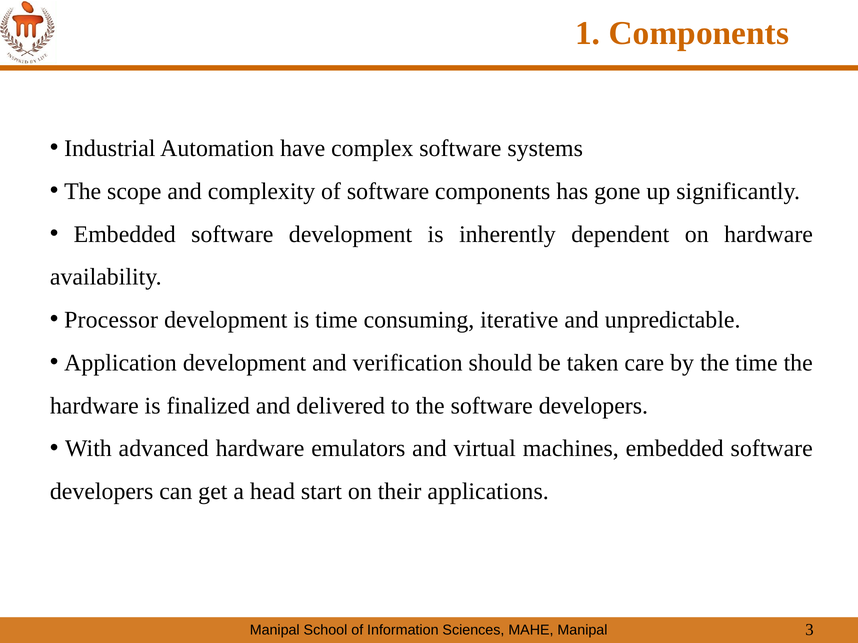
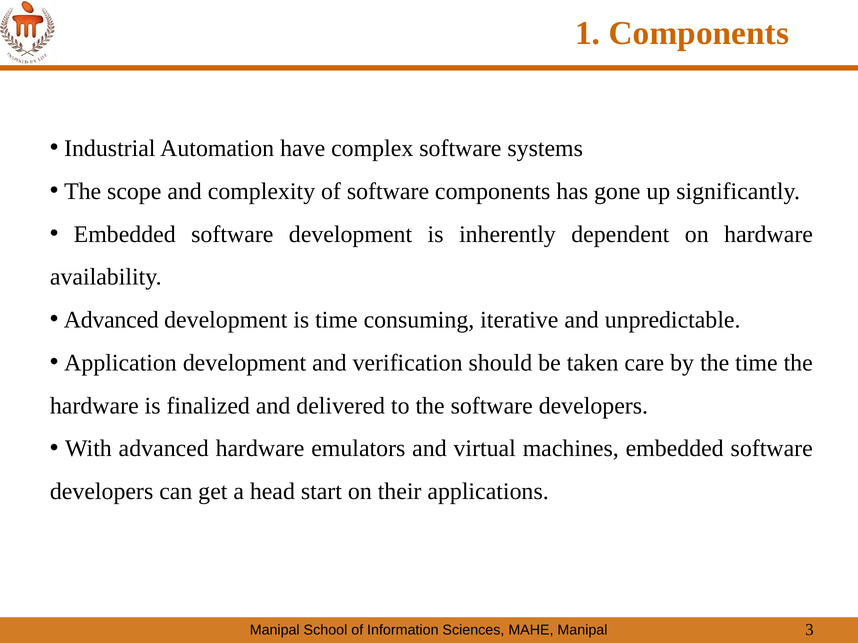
Processor at (111, 320): Processor -> Advanced
